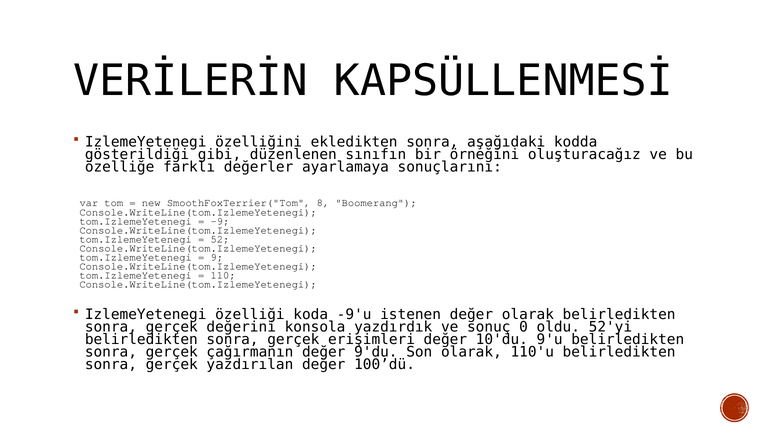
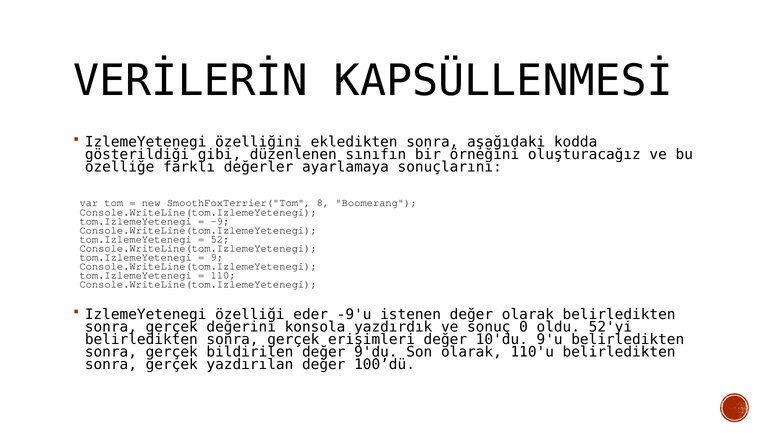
koda: koda -> eder
çağırmanın: çağırmanın -> bildirilen
